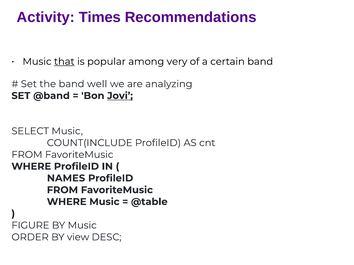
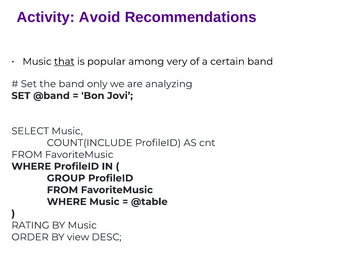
Times: Times -> Avoid
well: well -> only
Jovi underline: present -> none
NAMES: NAMES -> GROUP
FIGURE: FIGURE -> RATING
